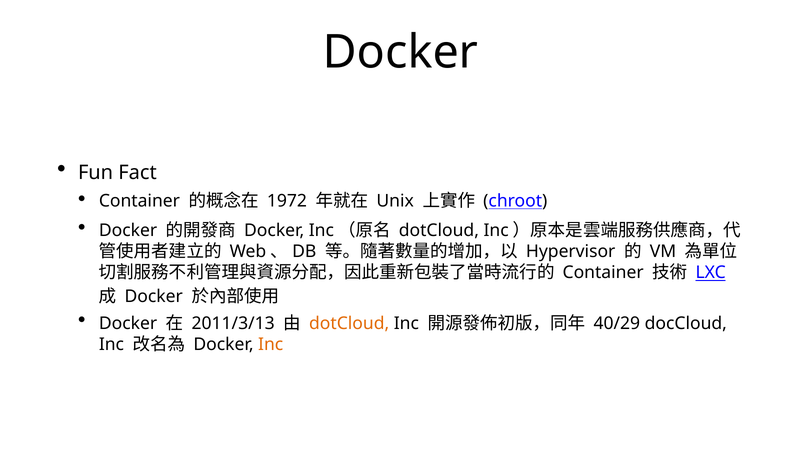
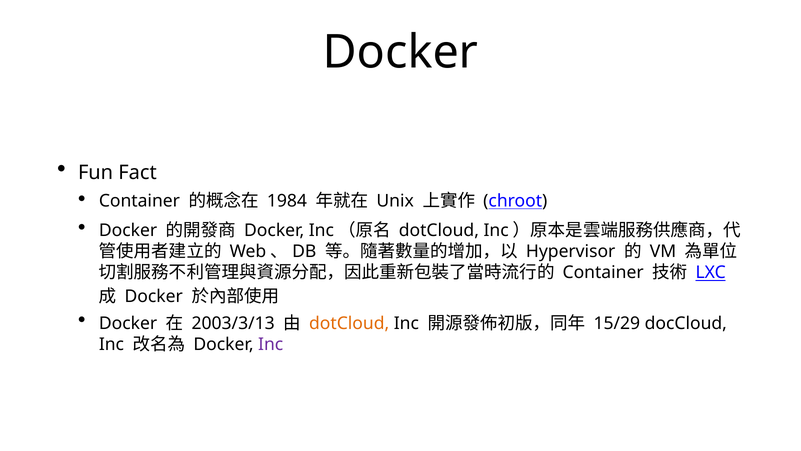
1972: 1972 -> 1984
2011/3/13: 2011/3/13 -> 2003/3/13
40/29: 40/29 -> 15/29
Inc at (271, 344) colour: orange -> purple
